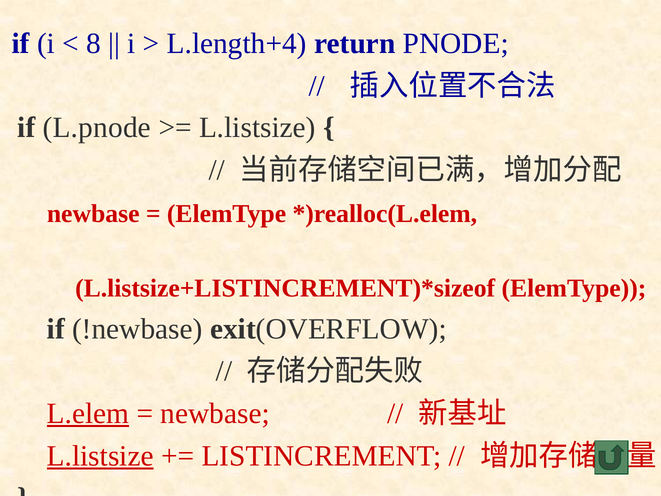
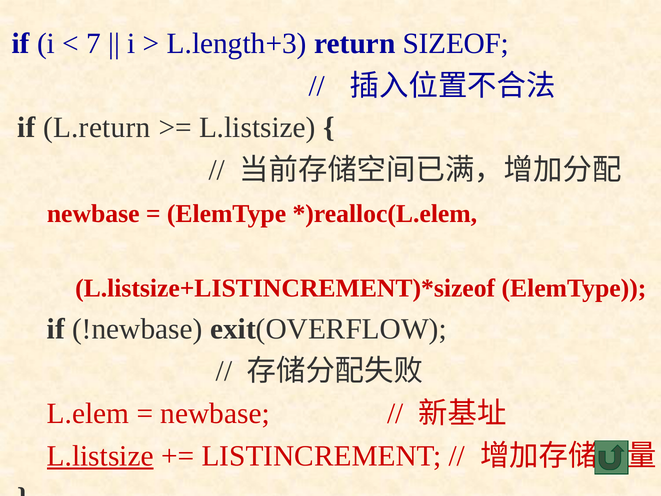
8: 8 -> 7
L.length+4: L.length+4 -> L.length+3
PNODE: PNODE -> SIZEOF
L.pnode: L.pnode -> L.return
L.elem underline: present -> none
